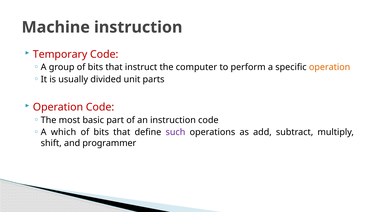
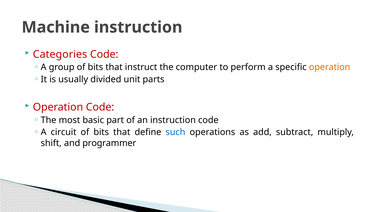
Temporary: Temporary -> Categories
which: which -> circuit
such colour: purple -> blue
